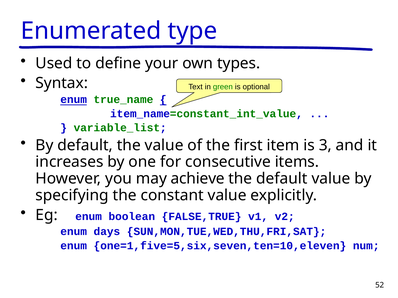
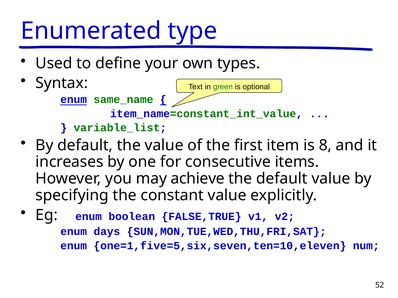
true_name: true_name -> same_name
3: 3 -> 8
